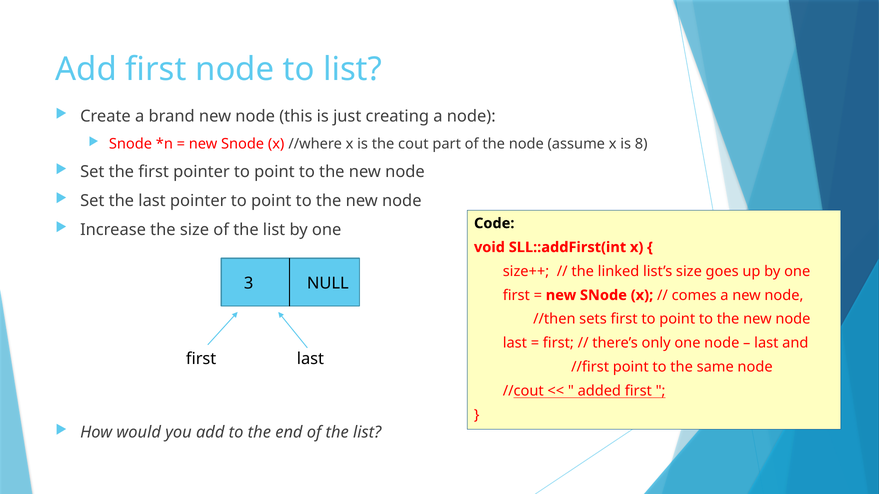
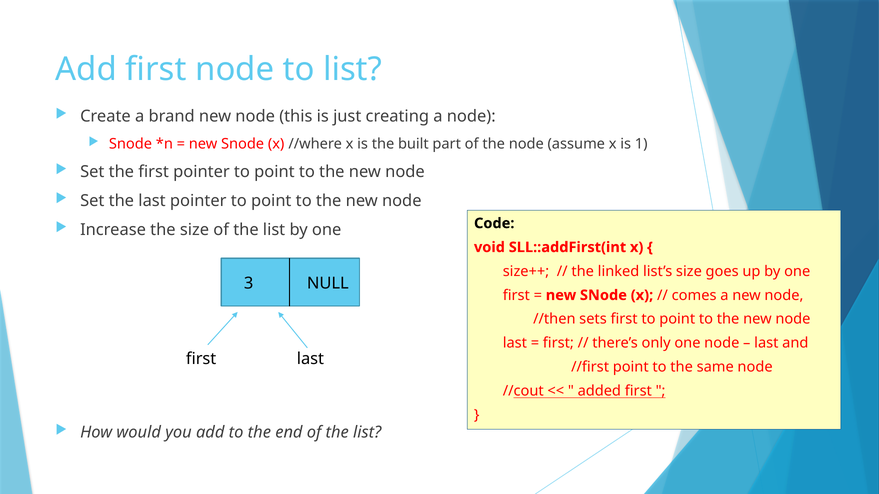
cout: cout -> built
8: 8 -> 1
